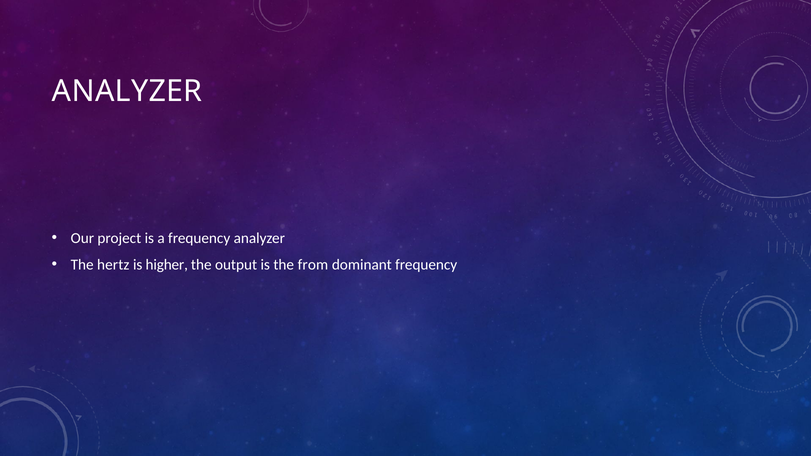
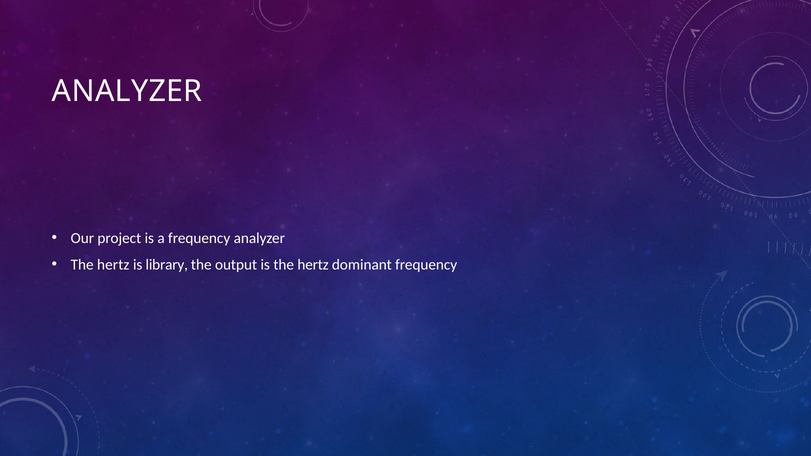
higher: higher -> library
is the from: from -> hertz
